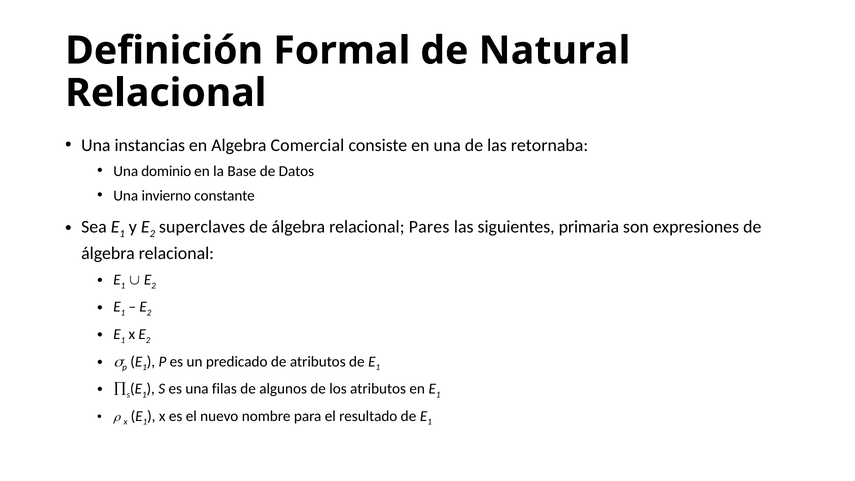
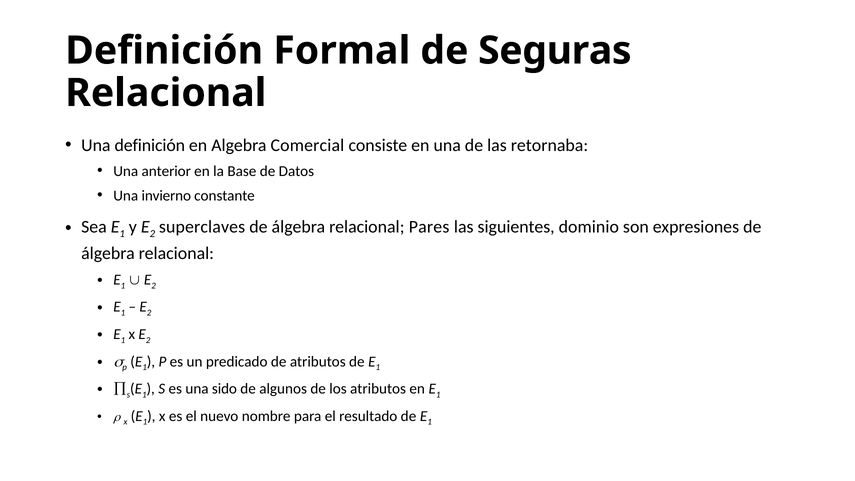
Natural: Natural -> Seguras
Una instancias: instancias -> definición
dominio: dominio -> anterior
primaria: primaria -> dominio
filas: filas -> sido
